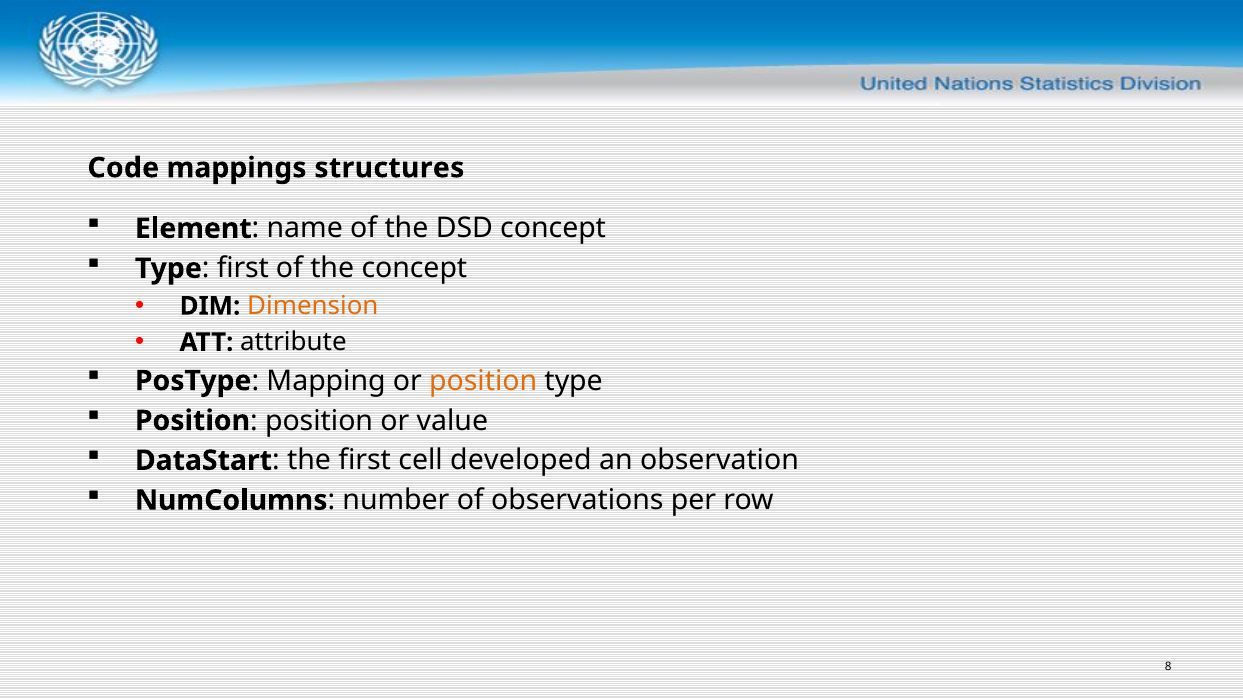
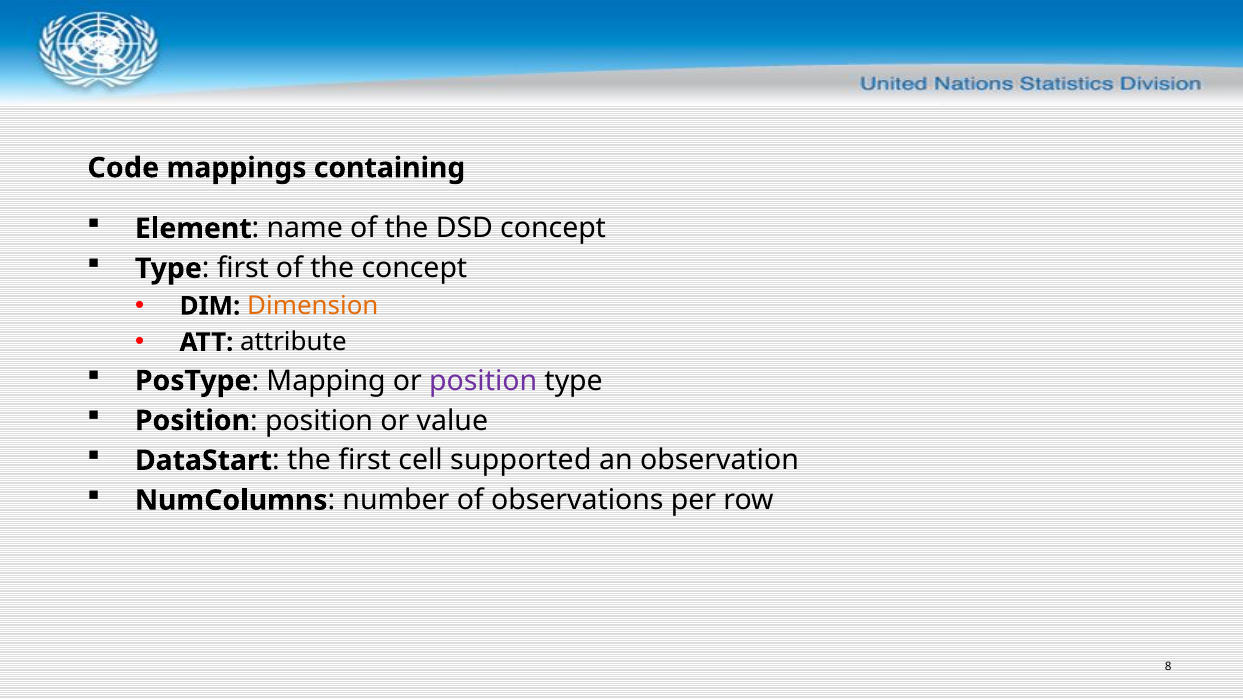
structures: structures -> containing
position at (483, 381) colour: orange -> purple
developed: developed -> supported
